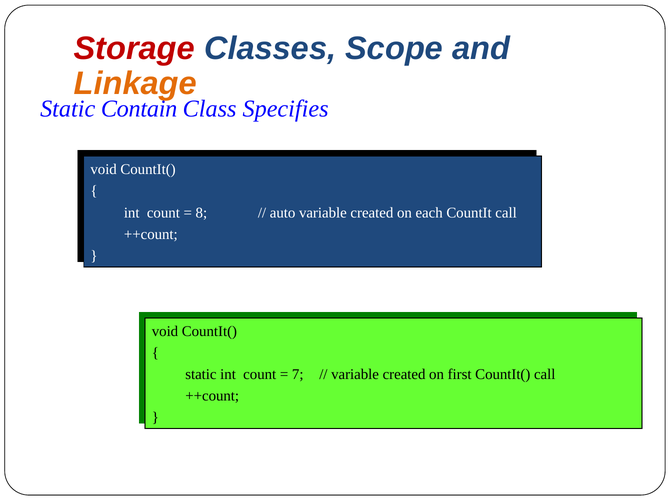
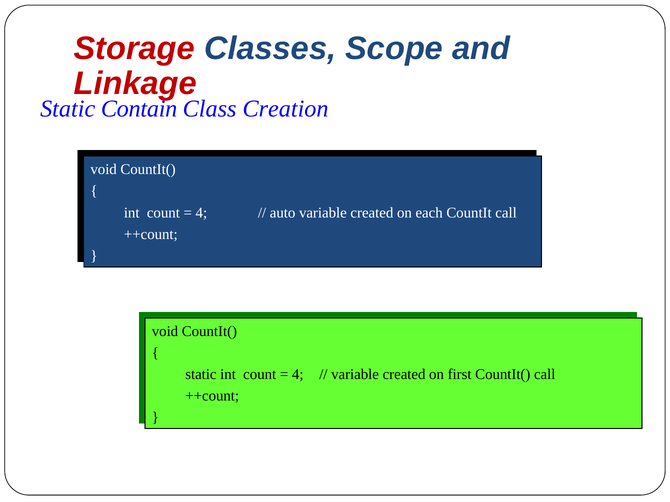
Linkage colour: orange -> red
Specifies: Specifies -> Creation
8 at (201, 213): 8 -> 4
7 at (298, 375): 7 -> 4
